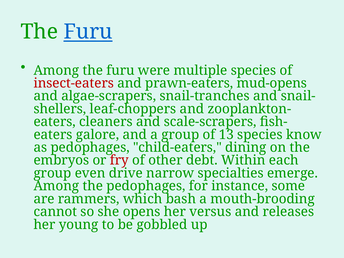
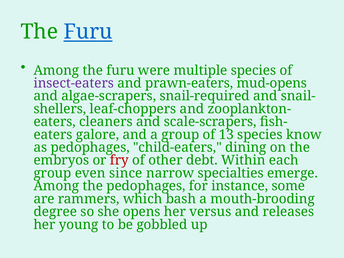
insect-eaters colour: red -> purple
snail-tranches: snail-tranches -> snail-required
drive: drive -> since
cannot: cannot -> degree
